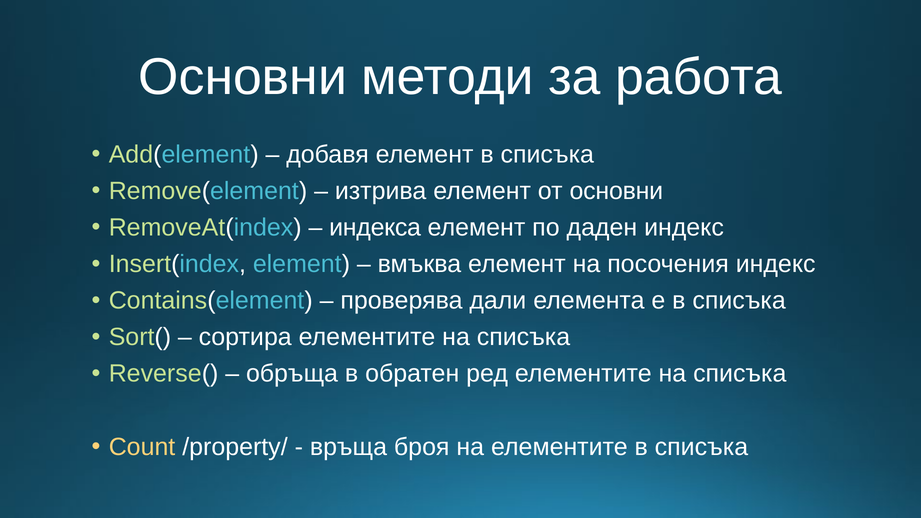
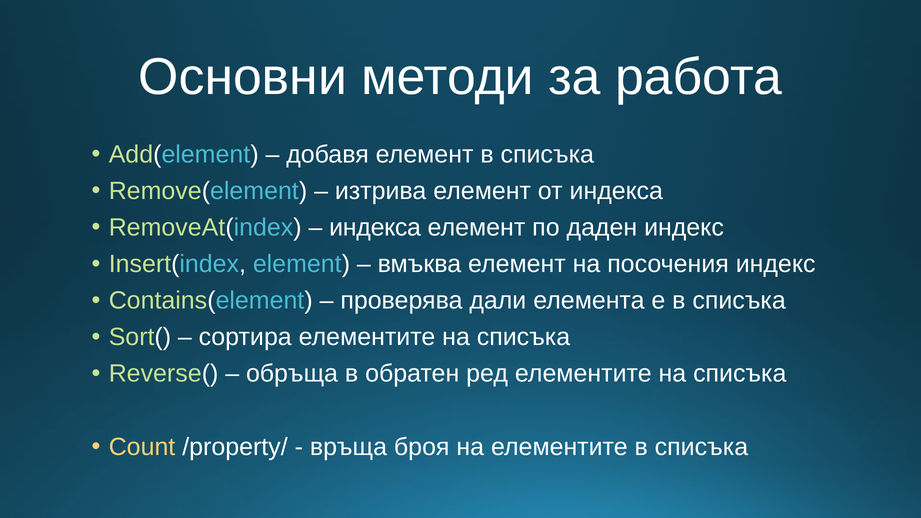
от основни: основни -> индекса
